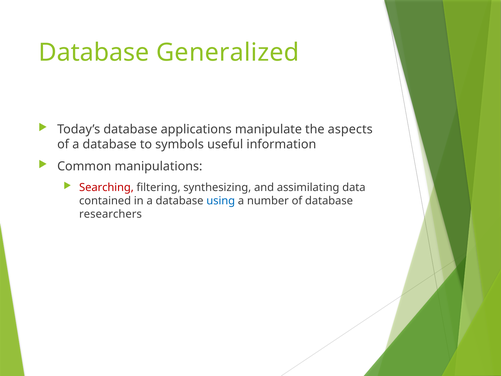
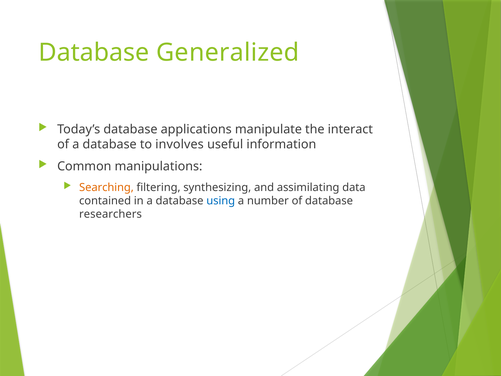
aspects: aspects -> interact
symbols: symbols -> involves
Searching colour: red -> orange
